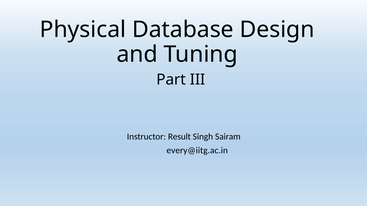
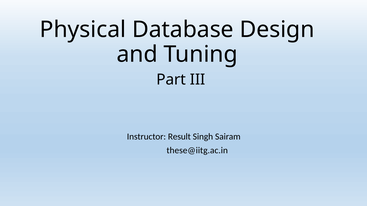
every@iitg.ac.in: every@iitg.ac.in -> these@iitg.ac.in
